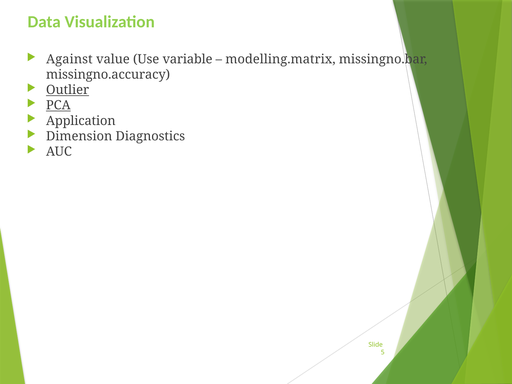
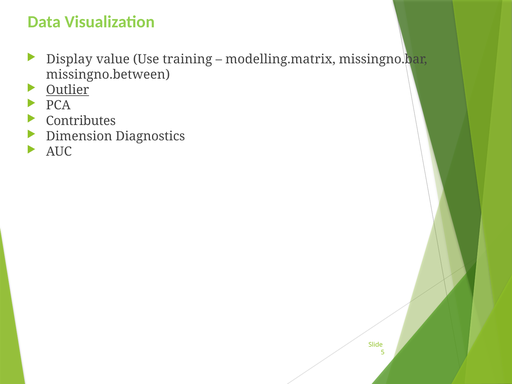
Against: Against -> Display
variable: variable -> training
missingno.accuracy: missingno.accuracy -> missingno.between
PCA underline: present -> none
Application: Application -> Contributes
